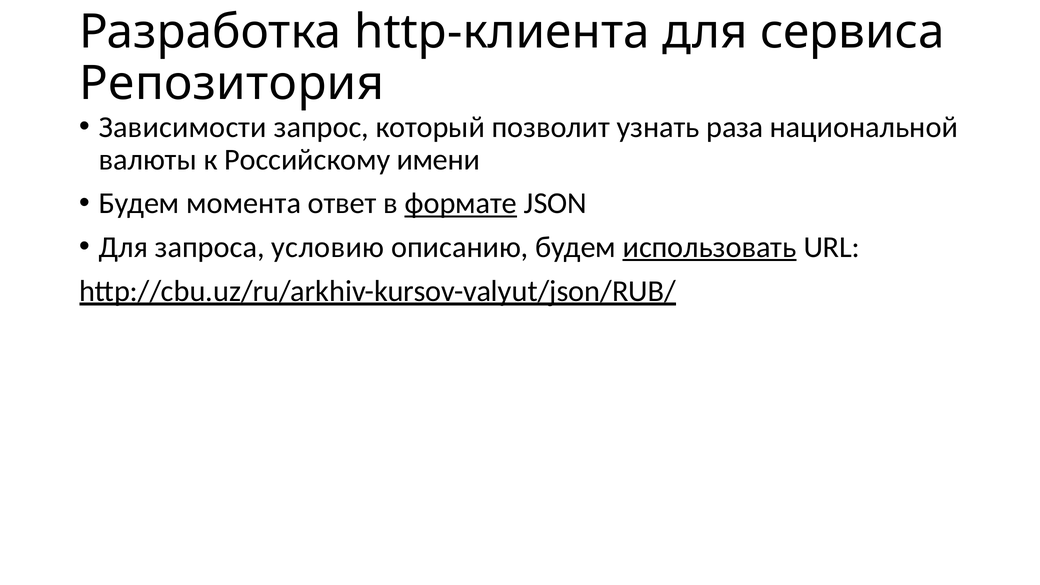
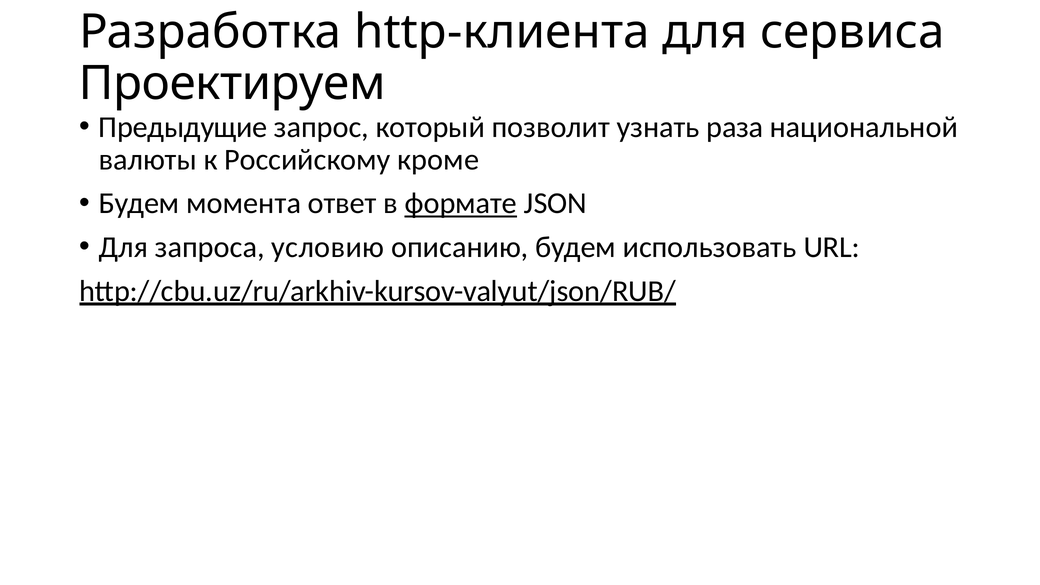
Репозитория: Репозитория -> Проектируем
Зависимости: Зависимости -> Предыдущие
имени: имени -> кроме
использовать underline: present -> none
